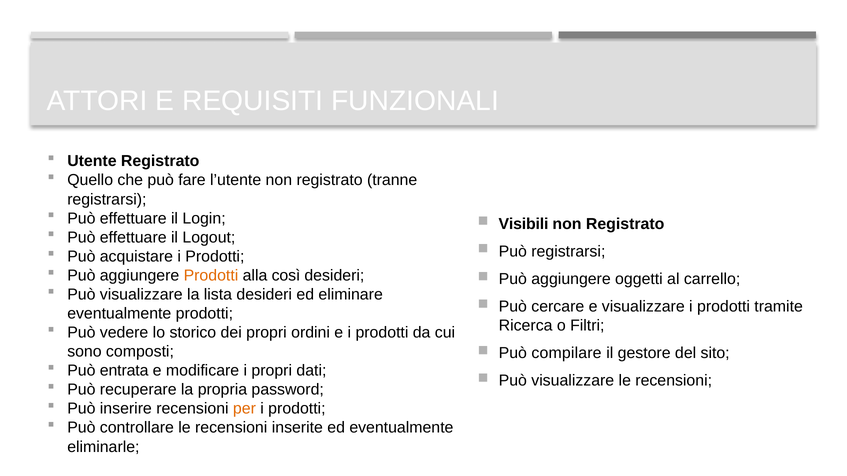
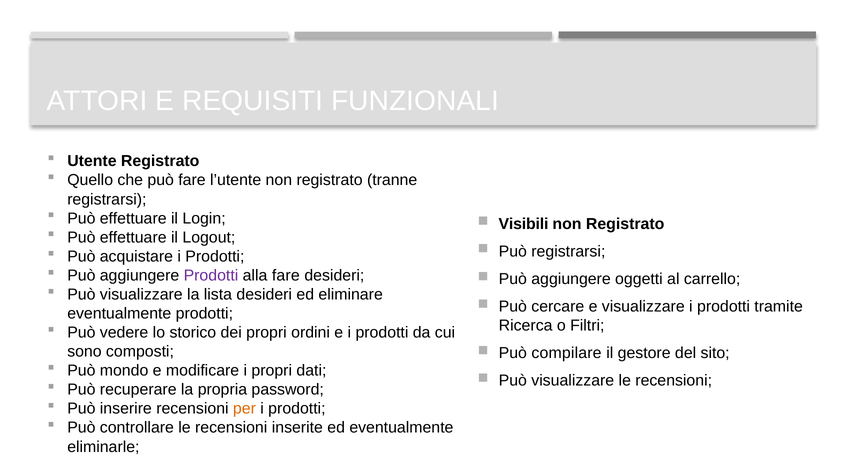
Prodotti at (211, 276) colour: orange -> purple
alla così: così -> fare
entrata: entrata -> mondo
